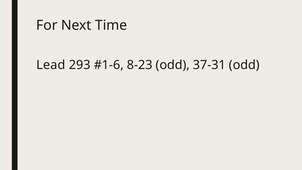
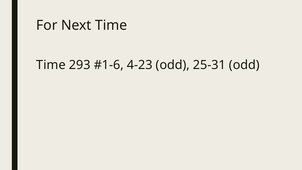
Lead at (51, 65): Lead -> Time
8-23: 8-23 -> 4-23
37-31: 37-31 -> 25-31
